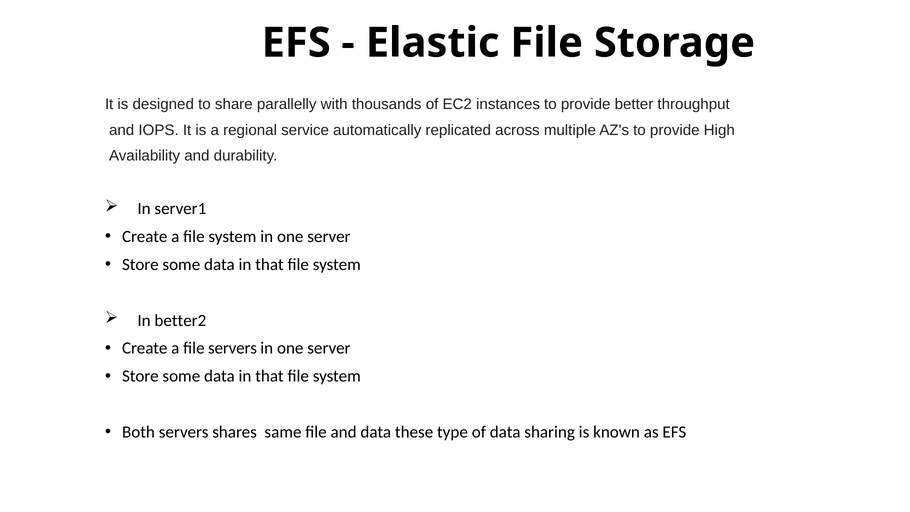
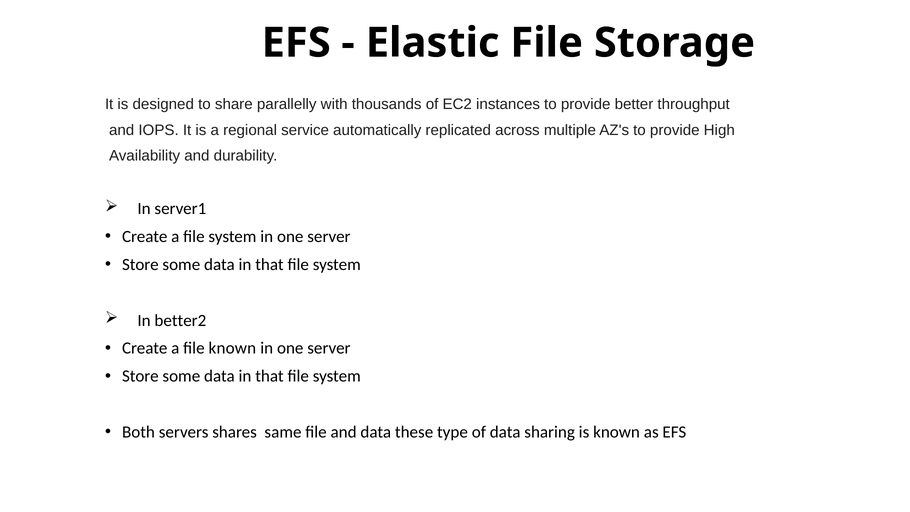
file servers: servers -> known
